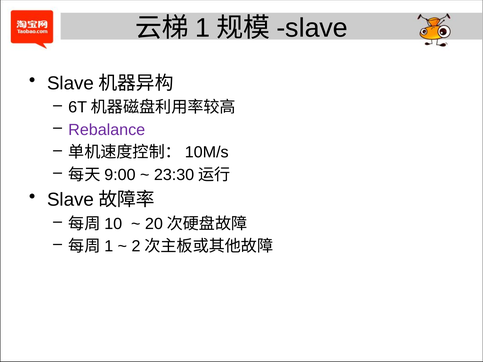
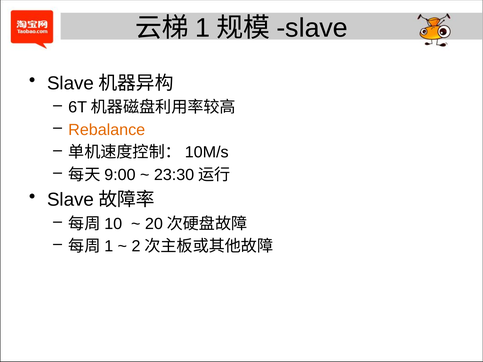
Rebalance colour: purple -> orange
